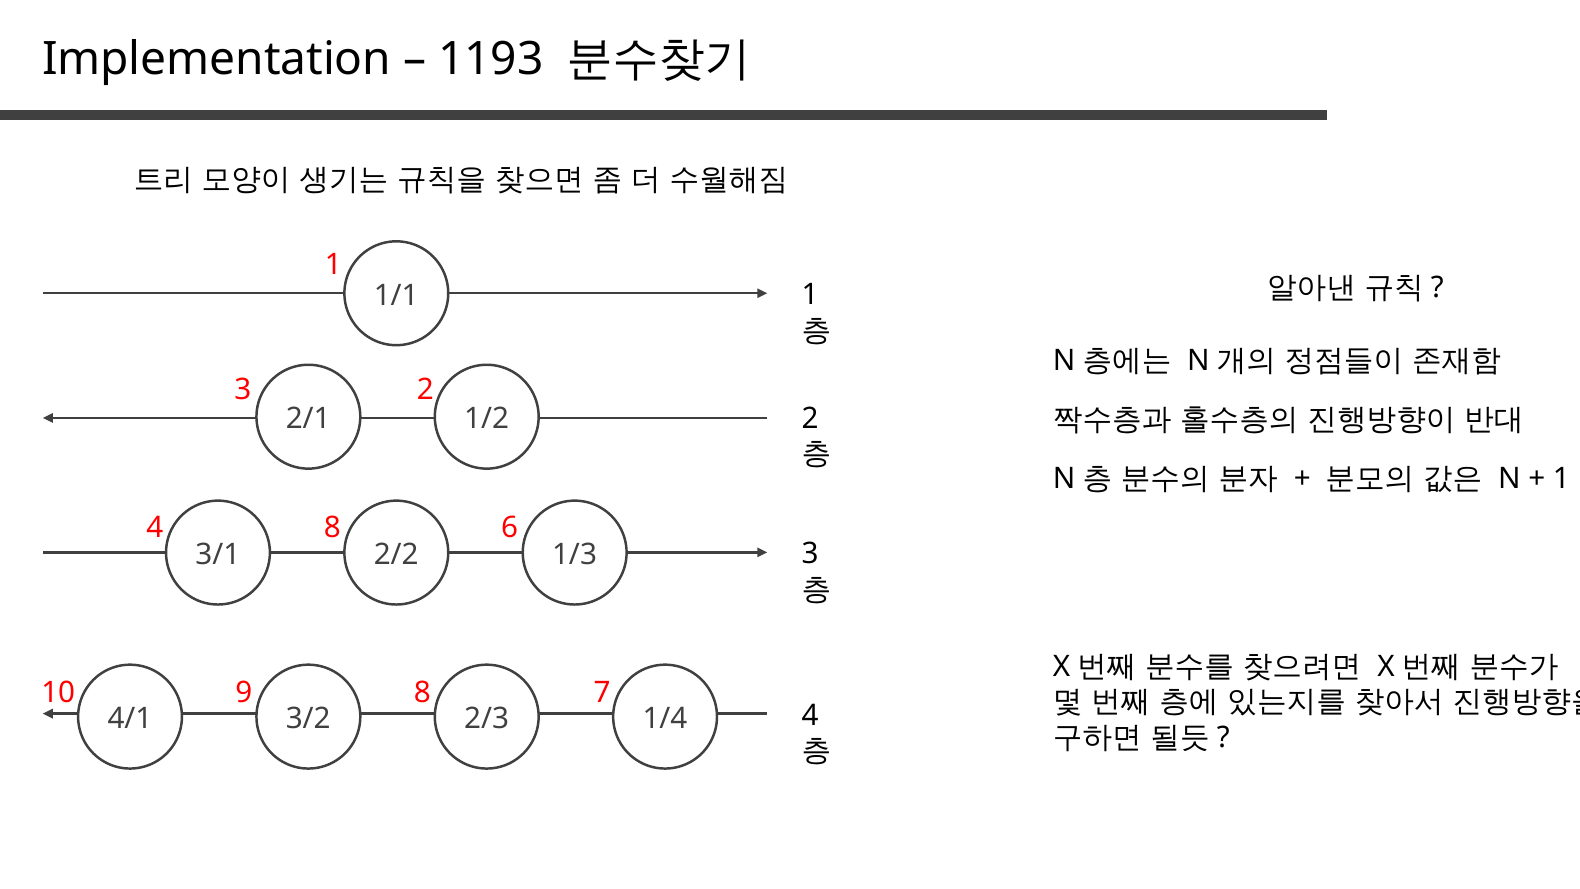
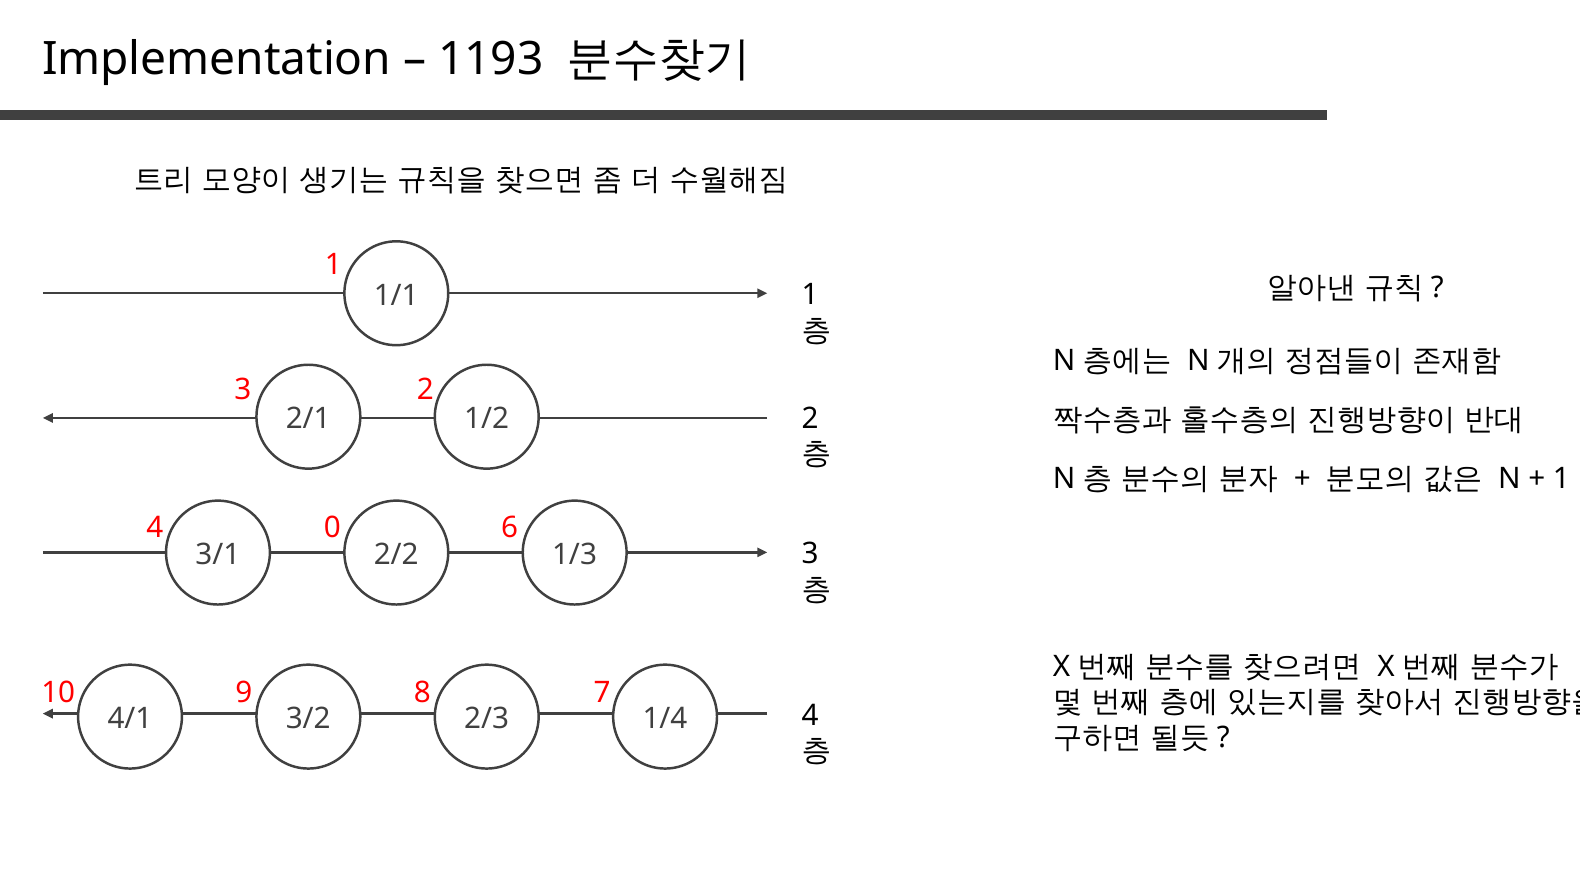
4 8: 8 -> 0
